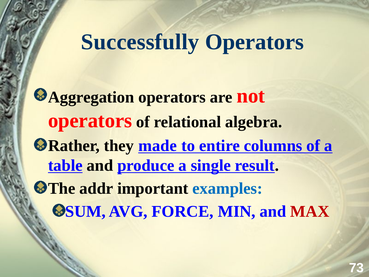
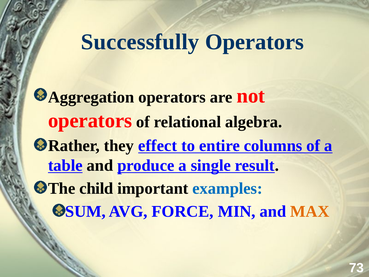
made: made -> effect
addr: addr -> child
MAX colour: red -> orange
